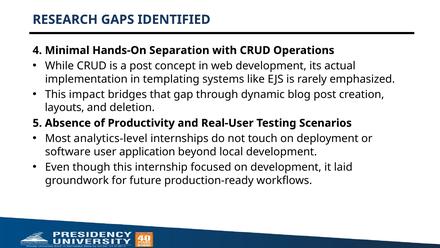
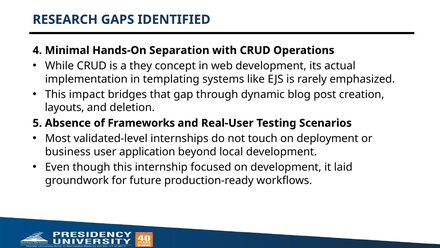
a post: post -> they
Productivity: Productivity -> Frameworks
analytics-level: analytics-level -> validated-level
software: software -> business
